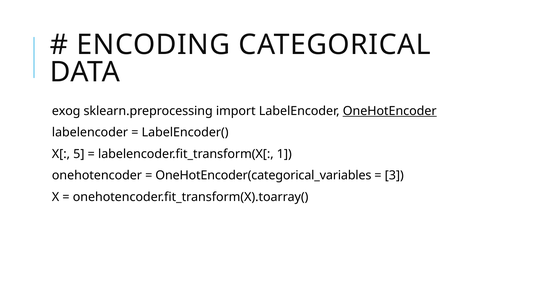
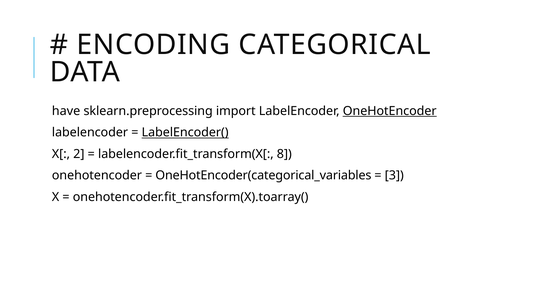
exog: exog -> have
LabelEncoder( underline: none -> present
5: 5 -> 2
1: 1 -> 8
